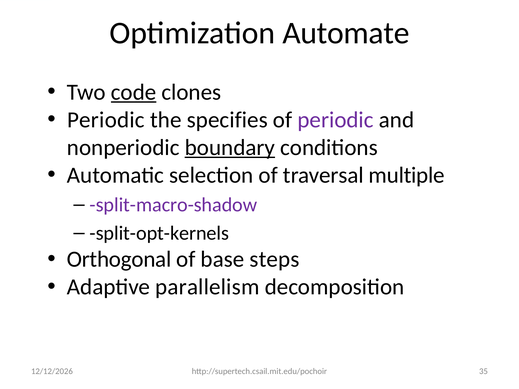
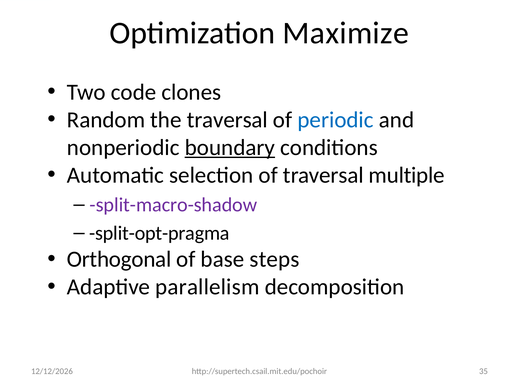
Automate: Automate -> Maximize
code underline: present -> none
Periodic at (106, 120): Periodic -> Random
the specifies: specifies -> traversal
periodic at (336, 120) colour: purple -> blue
split-opt-kernels: split-opt-kernels -> split-opt-pragma
